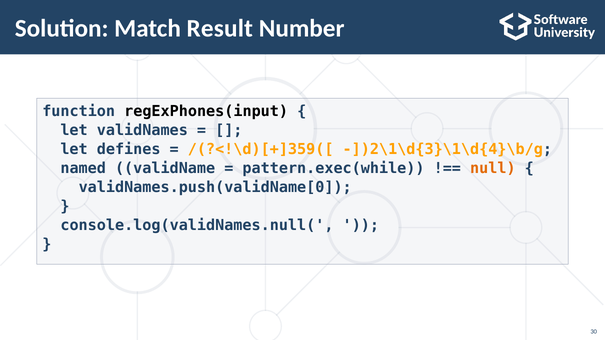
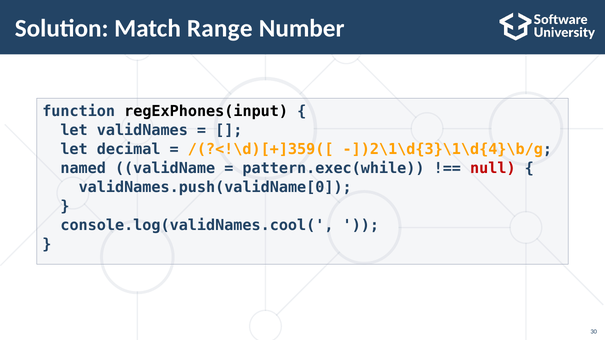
Result: Result -> Range
defines: defines -> decimal
null colour: orange -> red
console.log(validNames.null(: console.log(validNames.null( -> console.log(validNames.cool(
